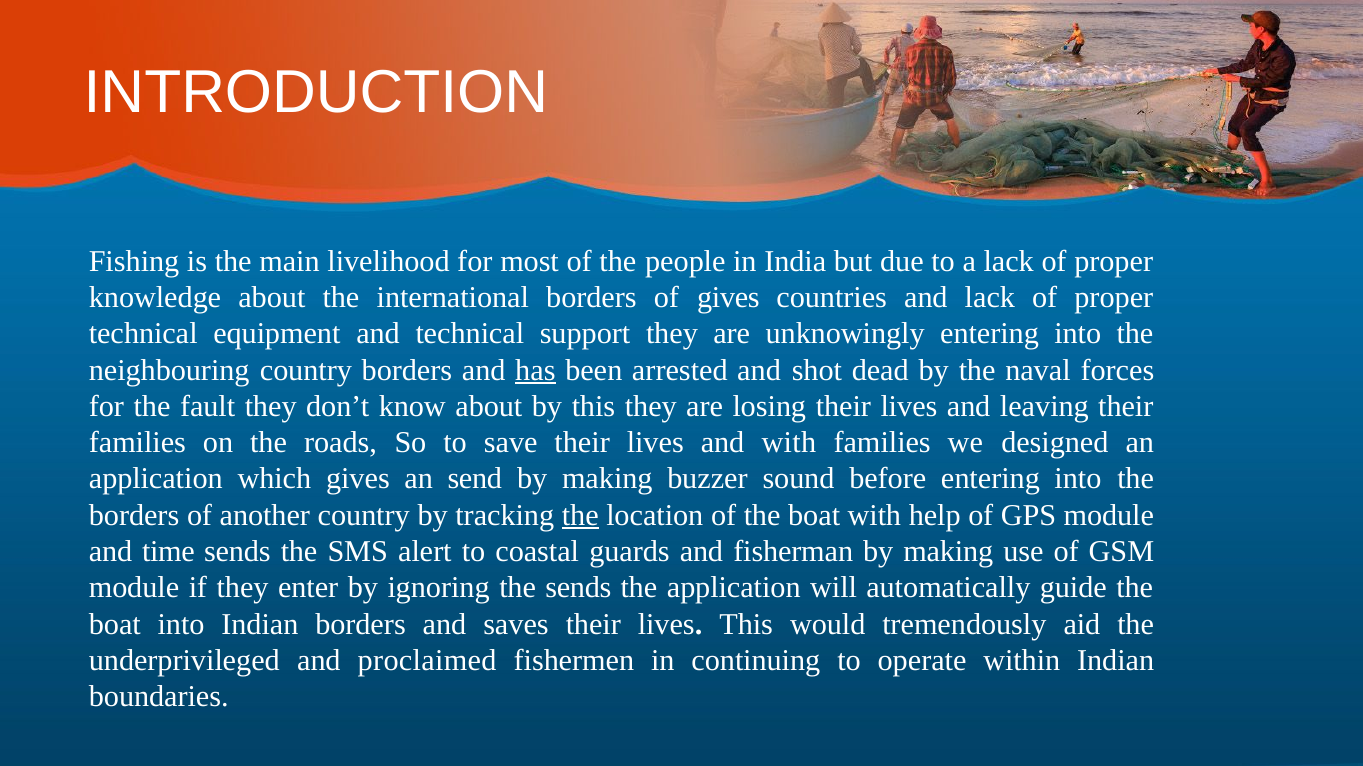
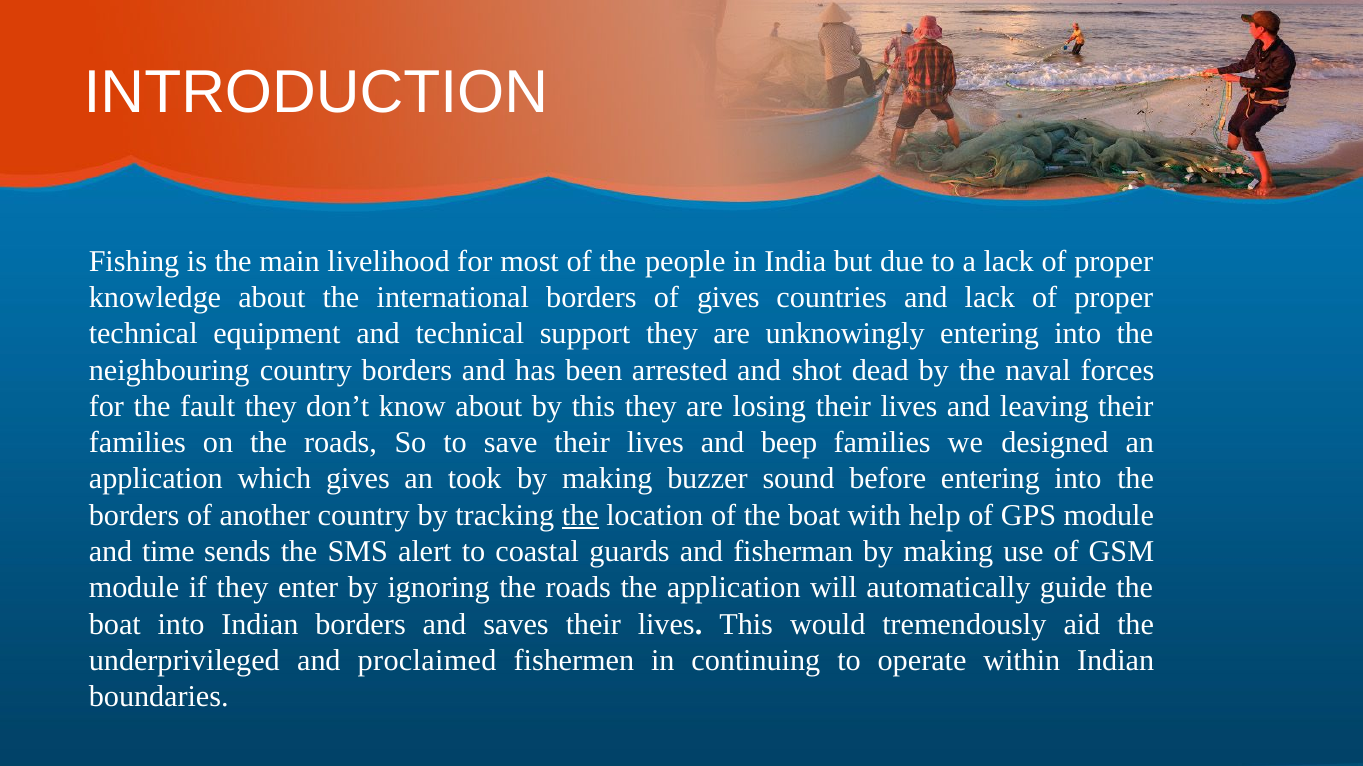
has underline: present -> none
and with: with -> beep
send: send -> took
ignoring the sends: sends -> roads
